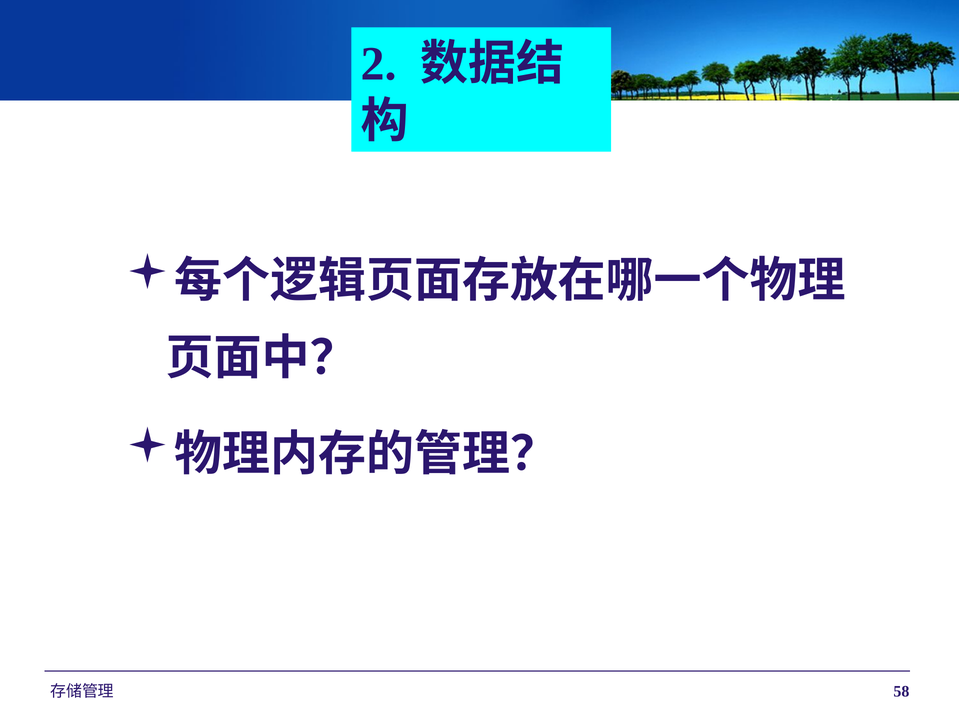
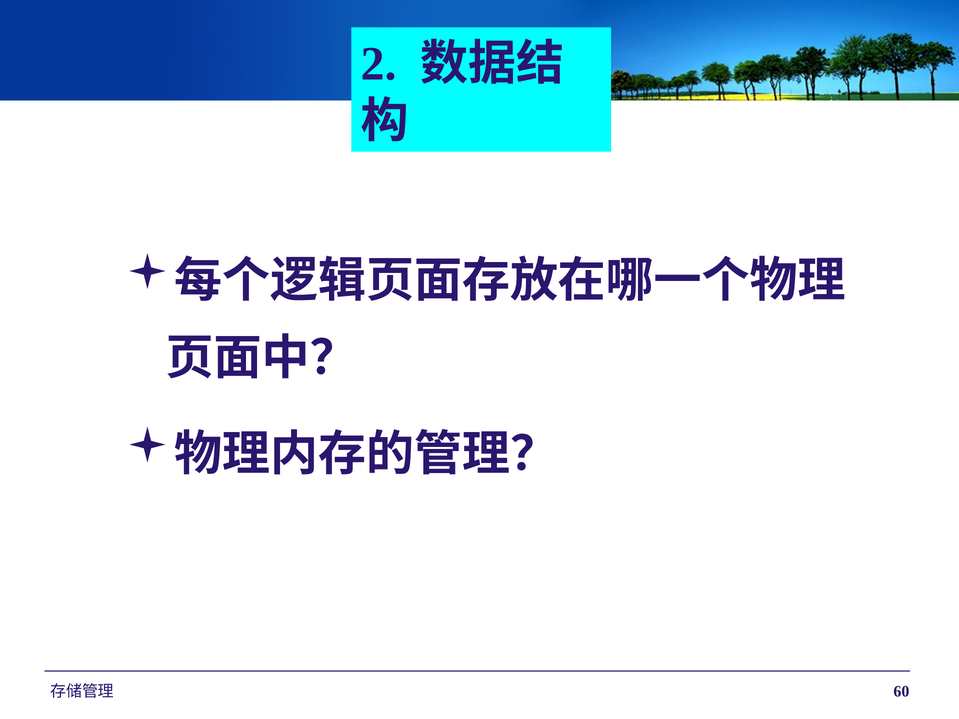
58: 58 -> 60
